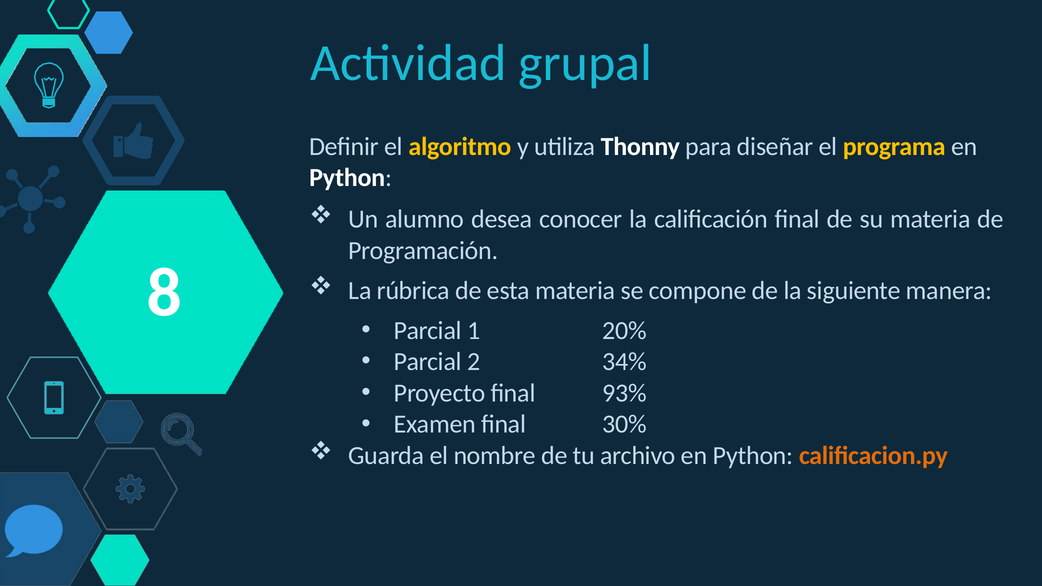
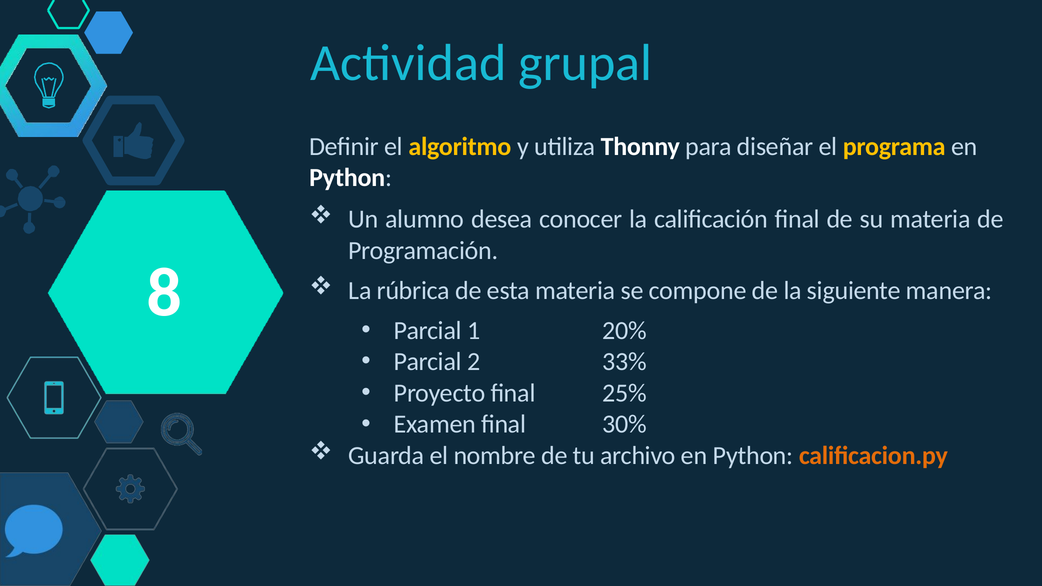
34%: 34% -> 33%
93%: 93% -> 25%
